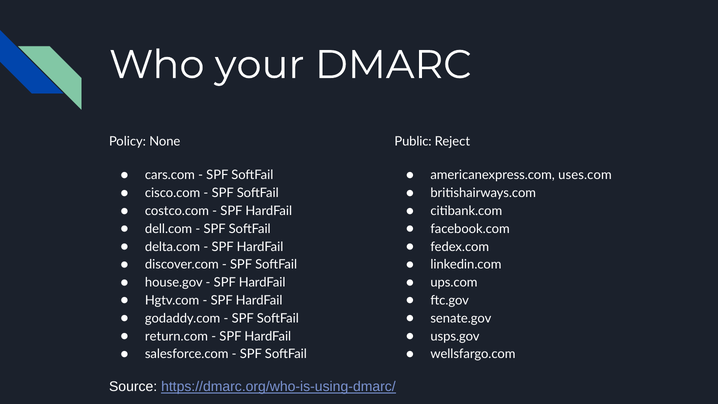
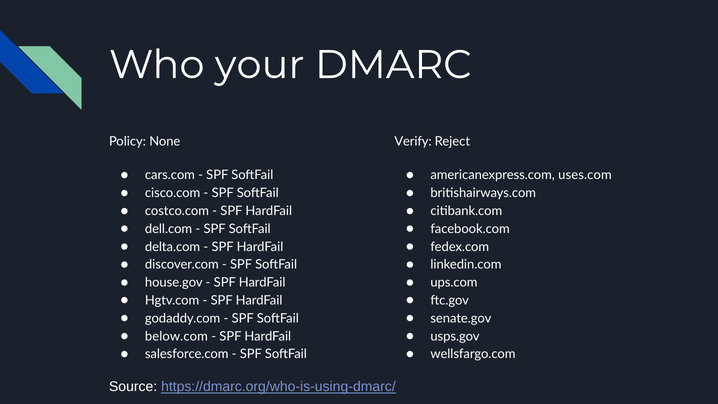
Public: Public -> Verify
return.com: return.com -> below.com
